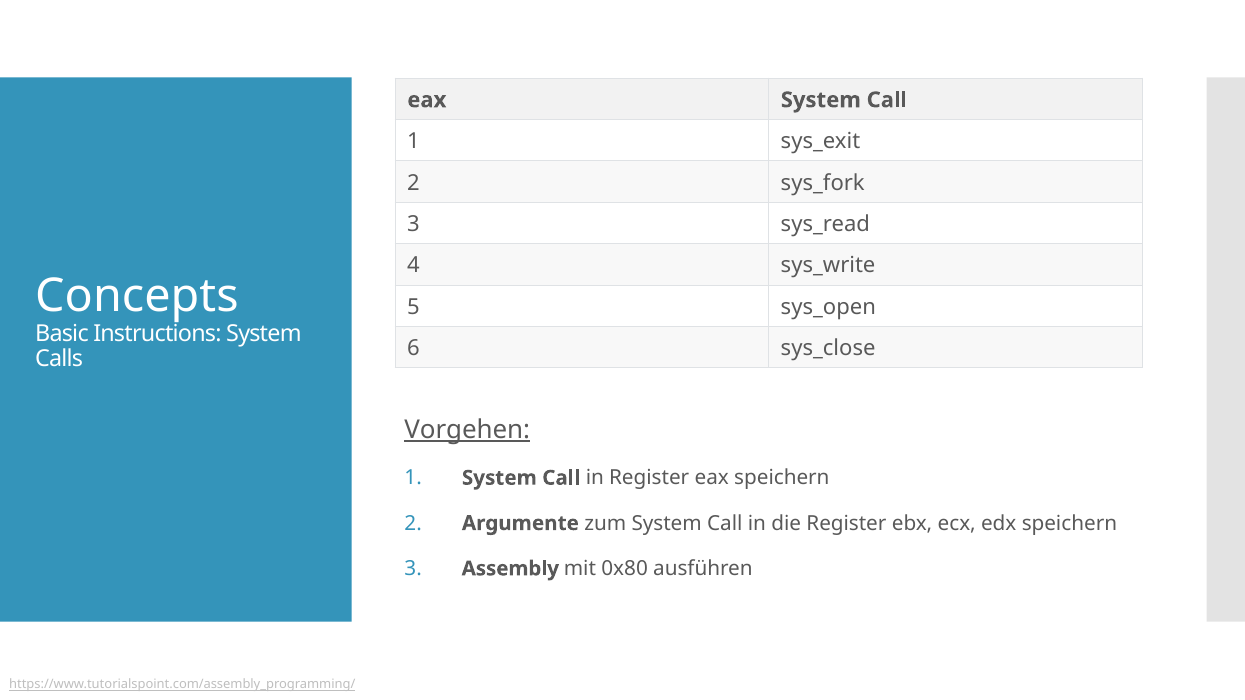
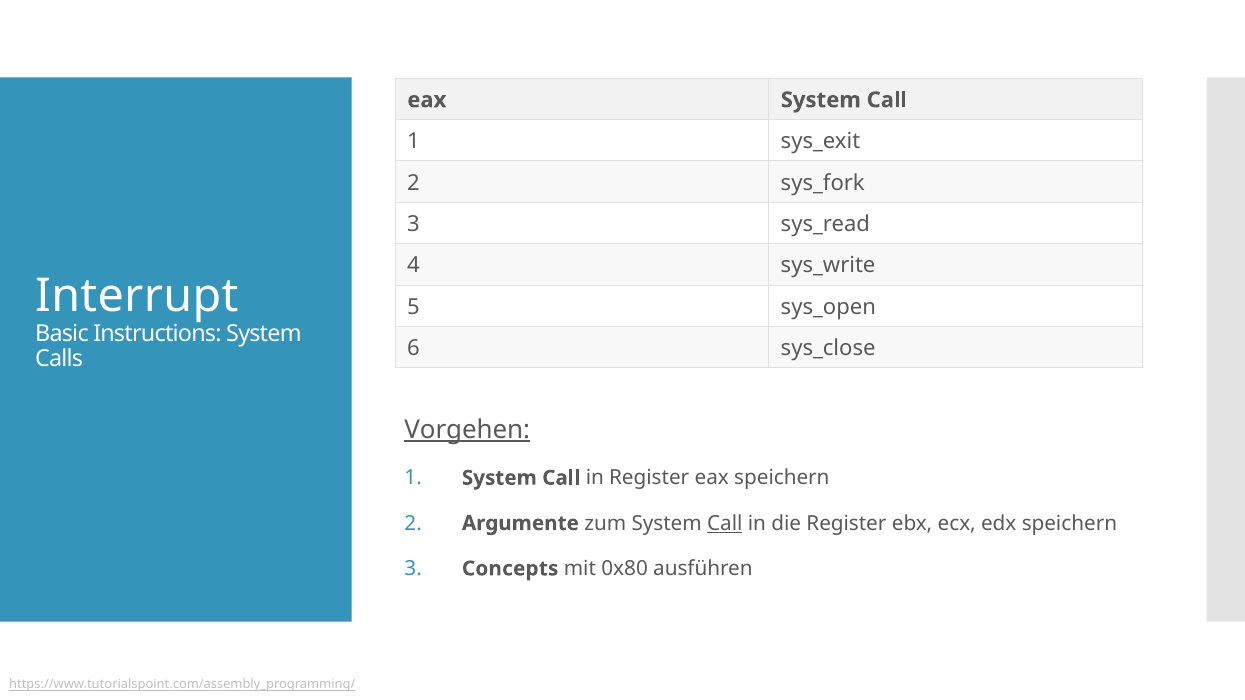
Concepts: Concepts -> Interrupt
Call at (725, 523) underline: none -> present
Assembly: Assembly -> Concepts
